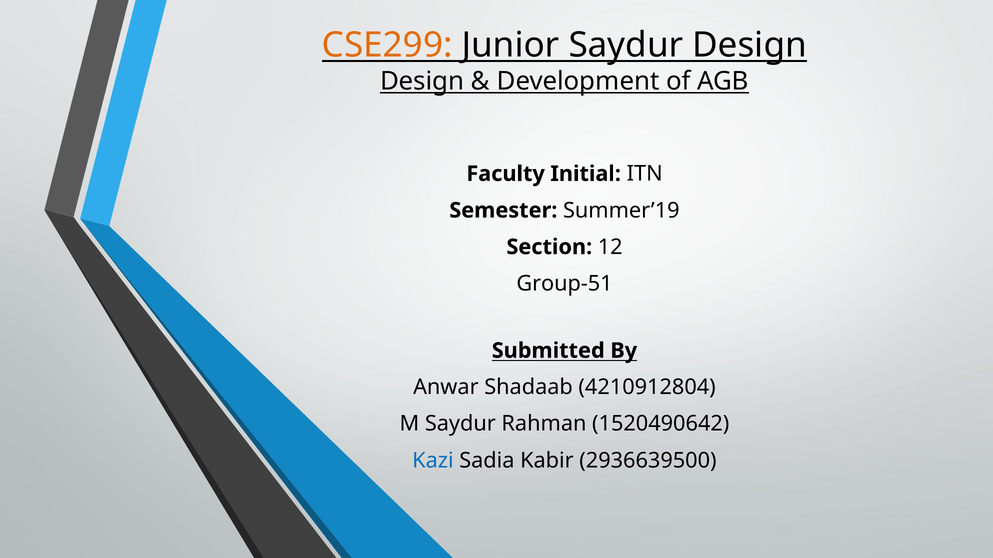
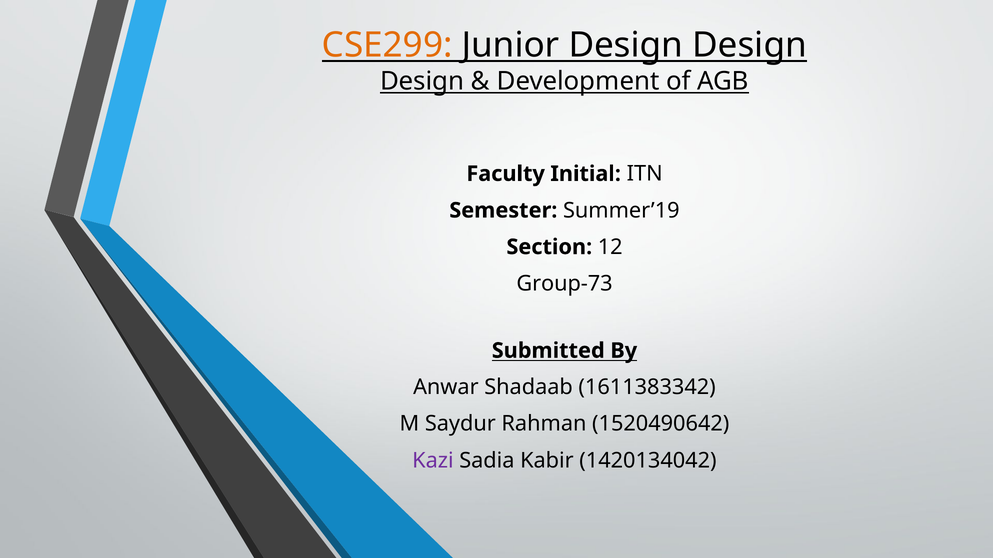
Junior Saydur: Saydur -> Design
Group-51: Group-51 -> Group-73
4210912804: 4210912804 -> 1611383342
Kazi colour: blue -> purple
2936639500: 2936639500 -> 1420134042
